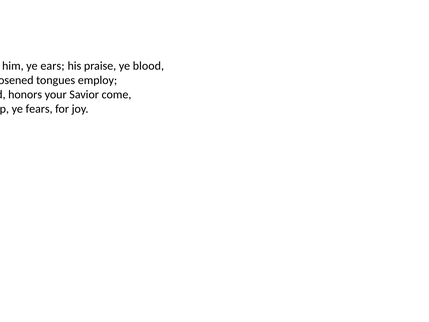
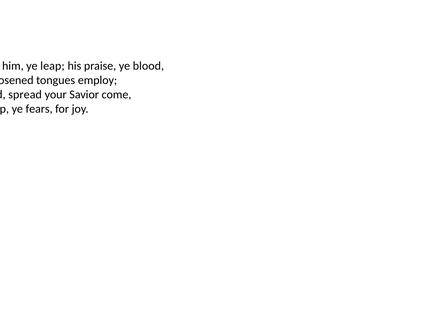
ye ears: ears -> leap
honors: honors -> spread
